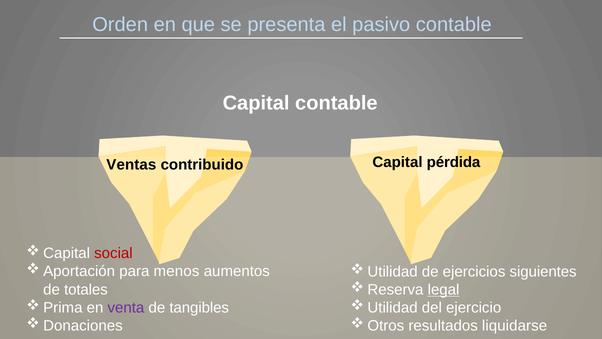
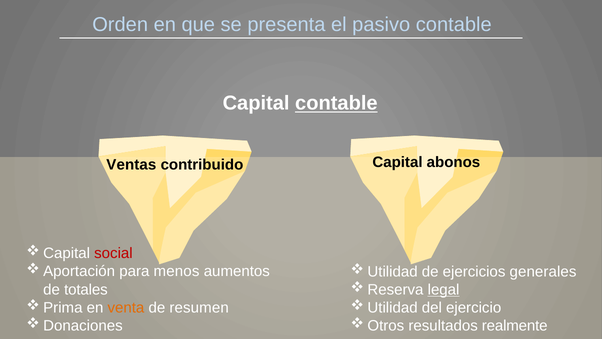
contable at (336, 103) underline: none -> present
pérdida: pérdida -> abonos
siguientes: siguientes -> generales
venta colour: purple -> orange
tangibles: tangibles -> resumen
liquidarse: liquidarse -> realmente
